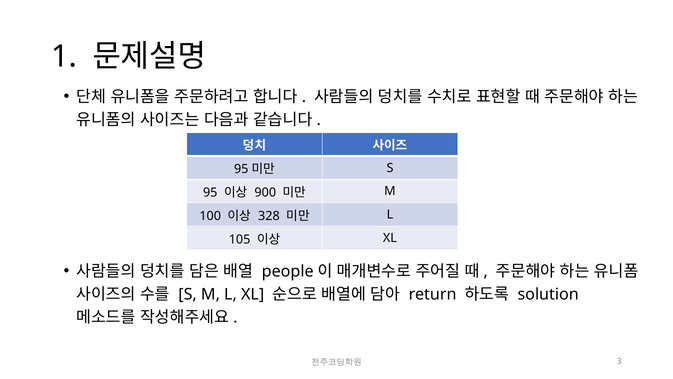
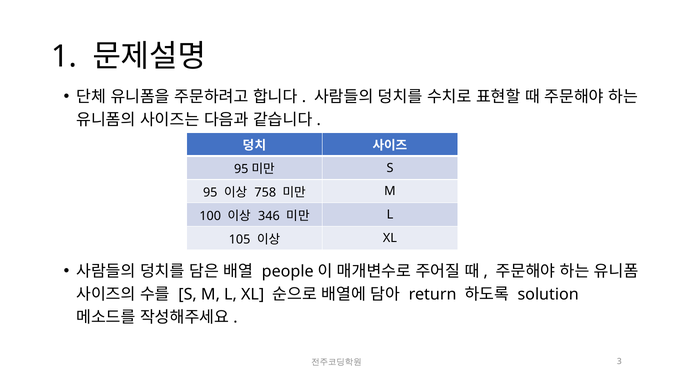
900: 900 -> 758
328: 328 -> 346
